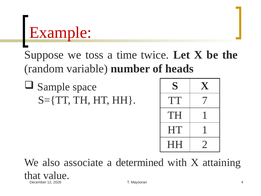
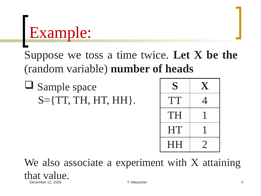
TT 7: 7 -> 4
determined: determined -> experiment
